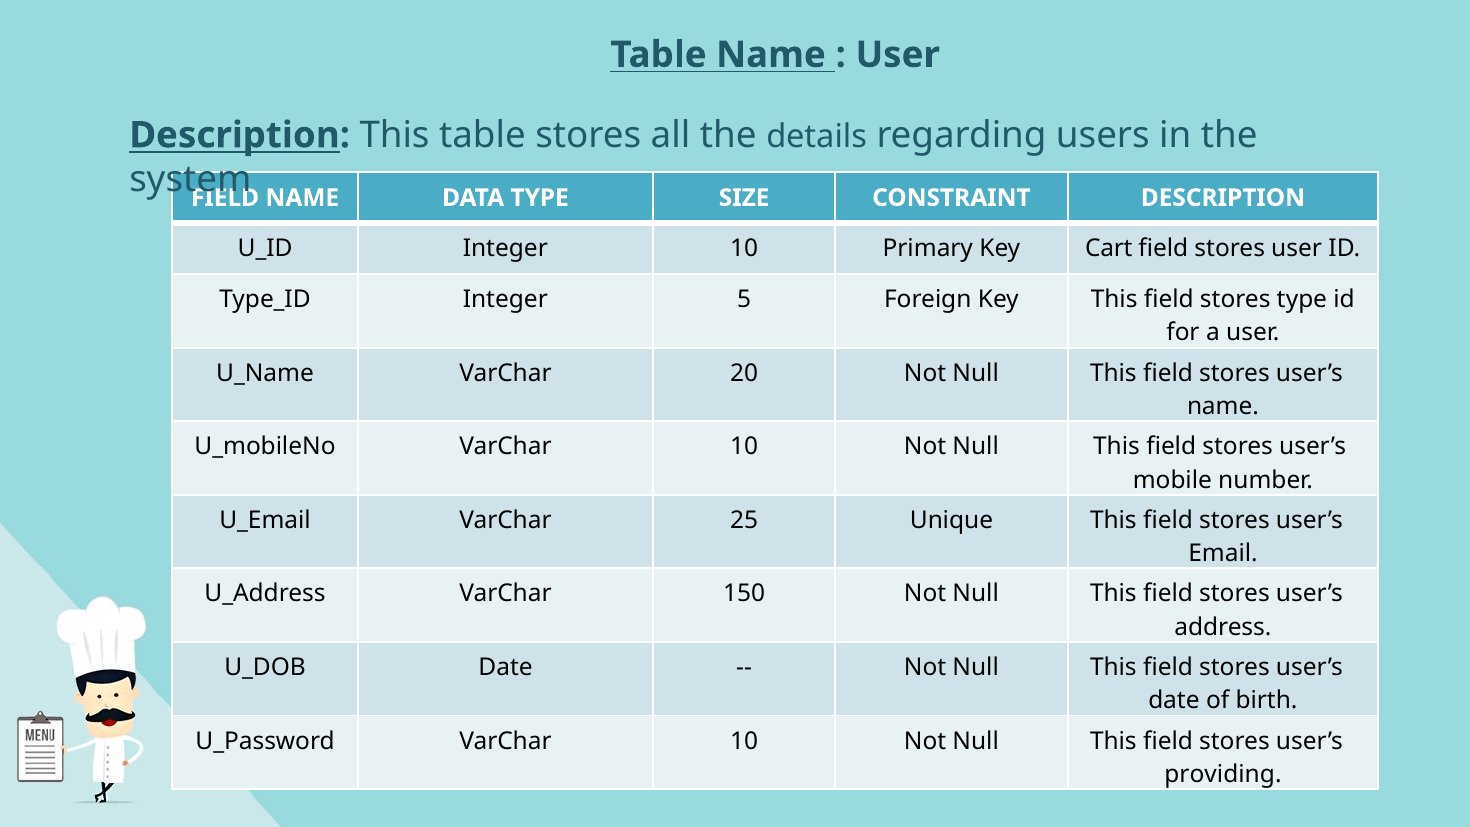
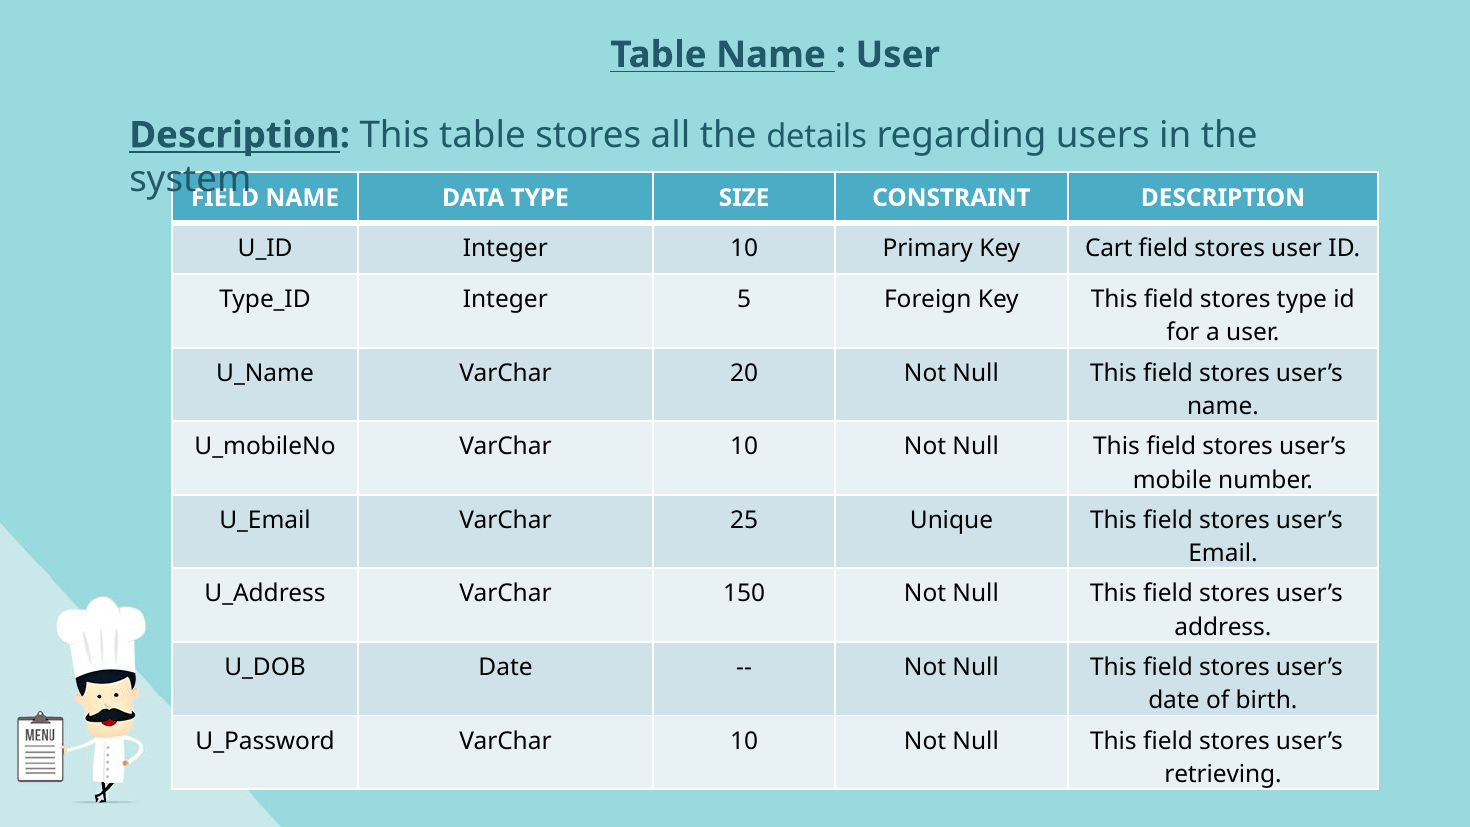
providing: providing -> retrieving
